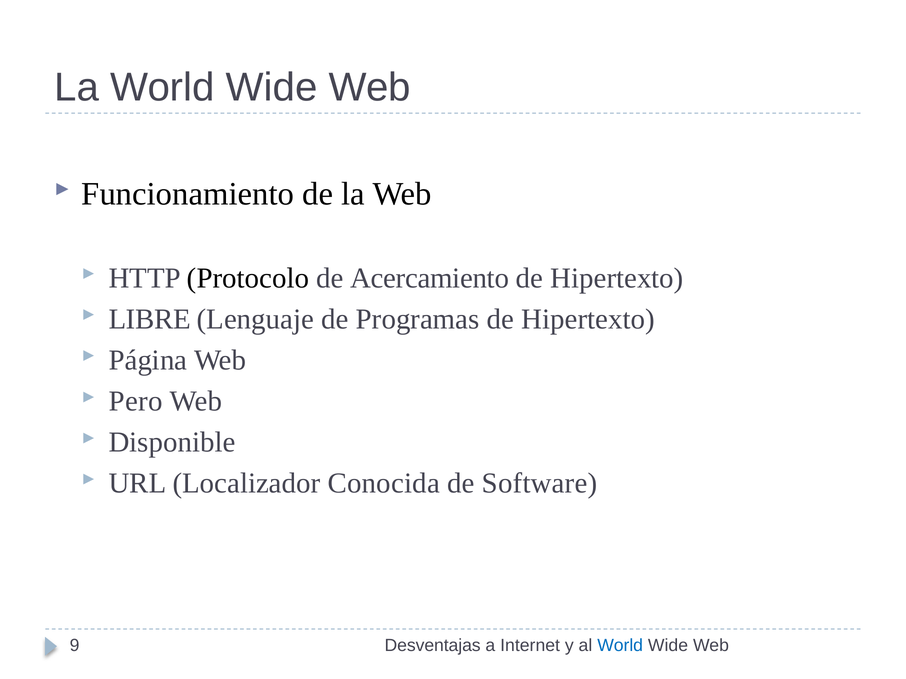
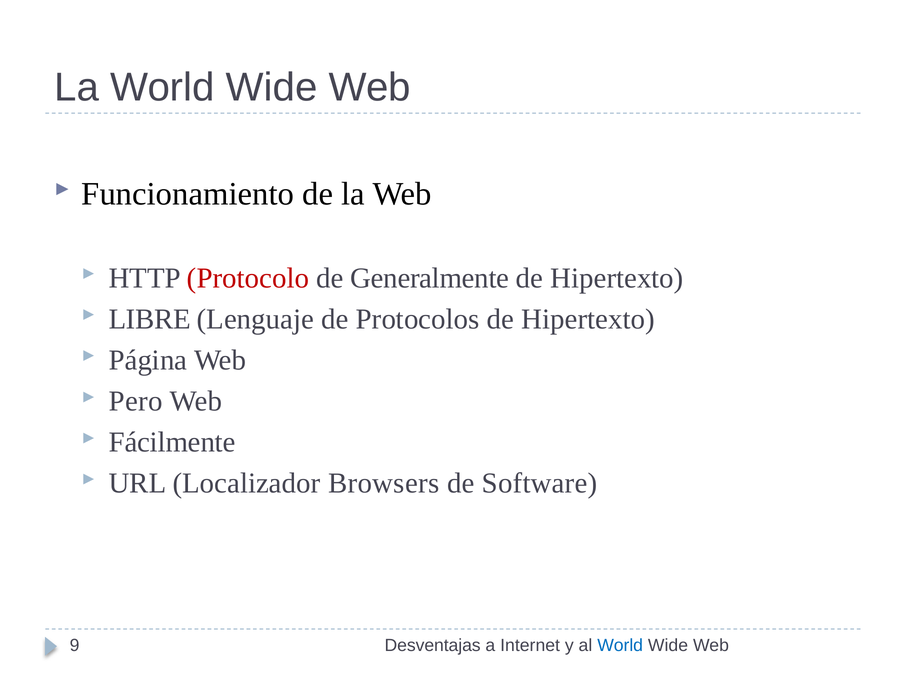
Protocolo colour: black -> red
Acercamiento: Acercamiento -> Generalmente
Programas: Programas -> Protocolos
Disponible: Disponible -> Fácilmente
Conocida: Conocida -> Browsers
